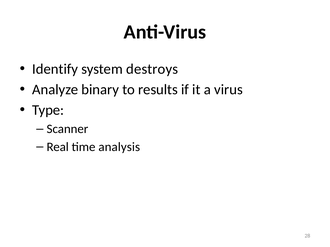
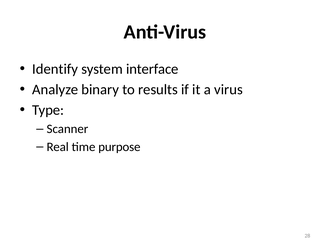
destroys: destroys -> interface
analysis: analysis -> purpose
